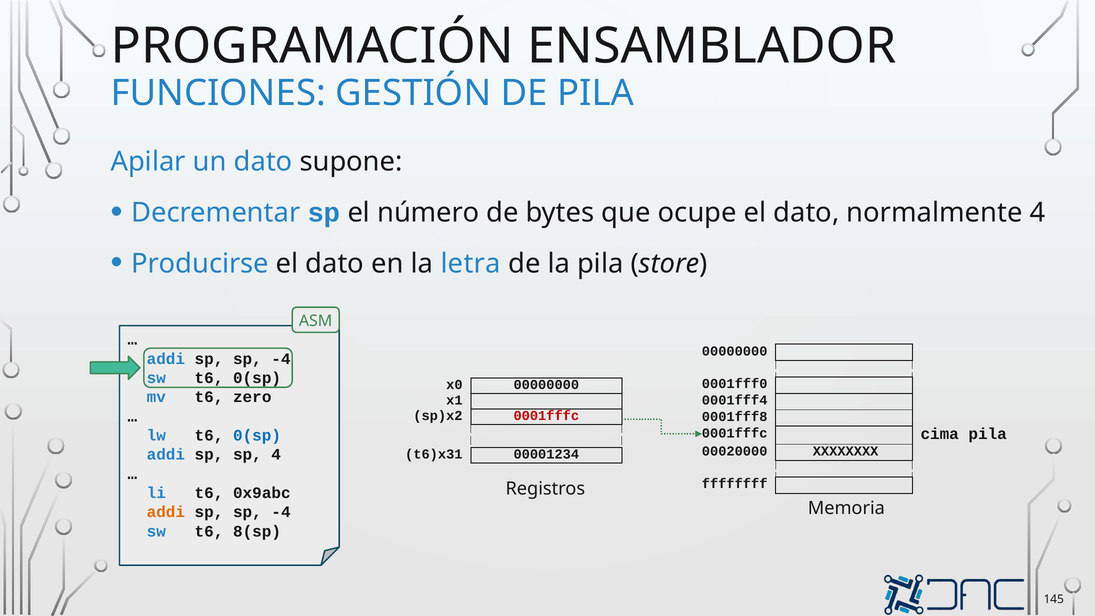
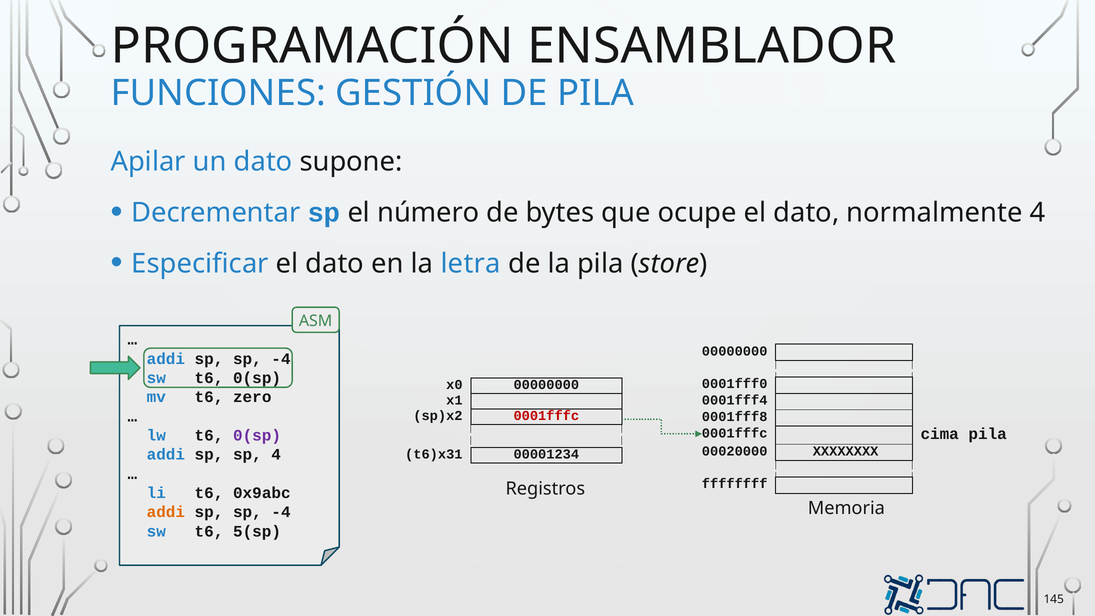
Producirse: Producirse -> Especificar
0(sp at (257, 435) colour: blue -> purple
8(sp: 8(sp -> 5(sp
